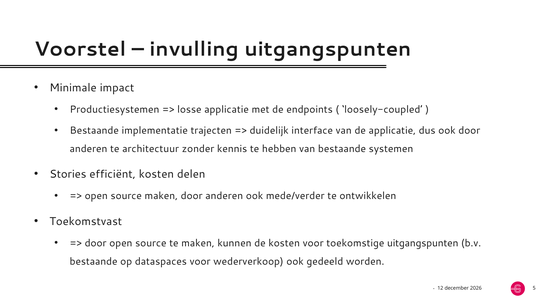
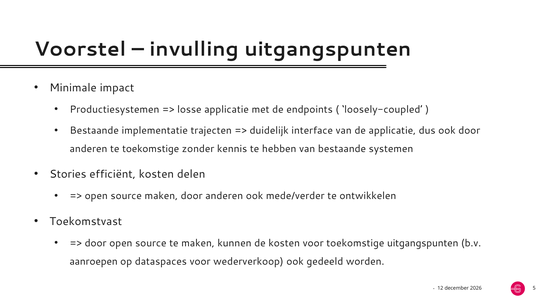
te architectuur: architectuur -> toekomstige
bestaande at (94, 261): bestaande -> aanroepen
